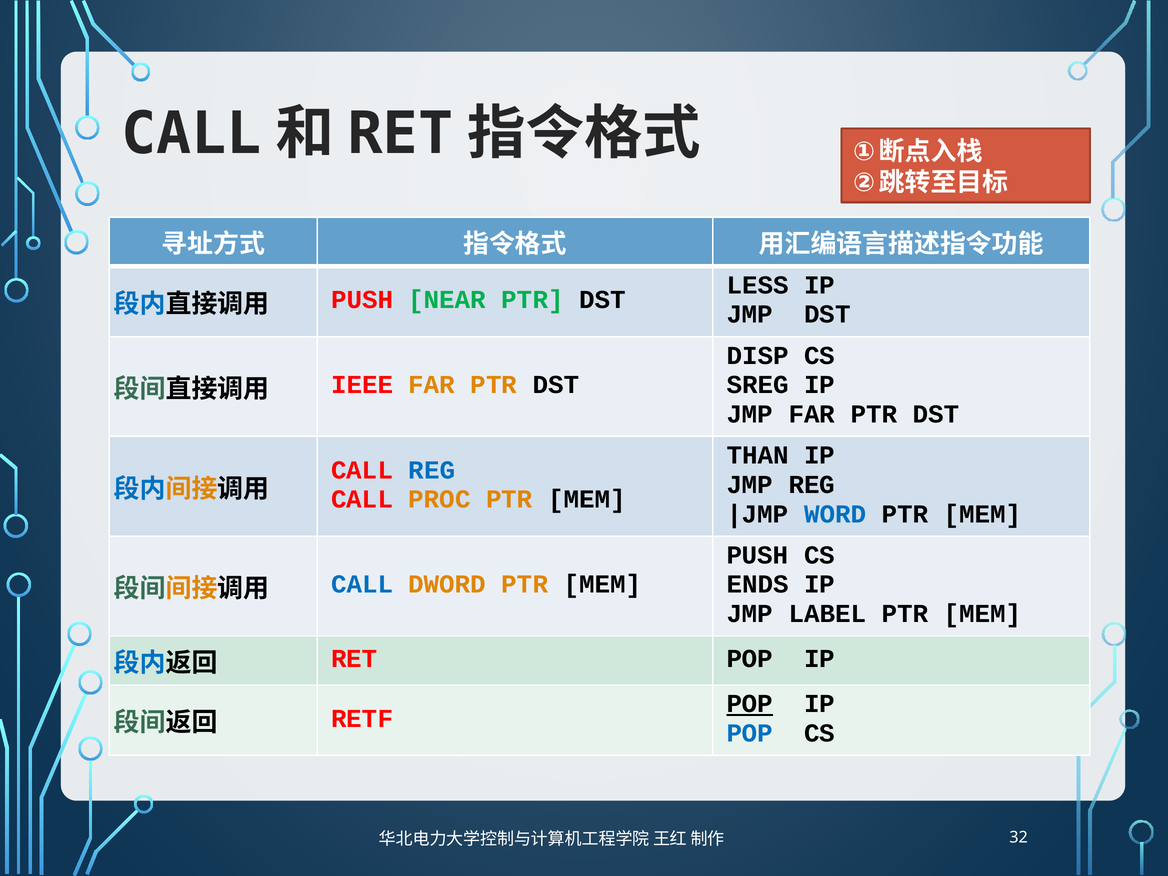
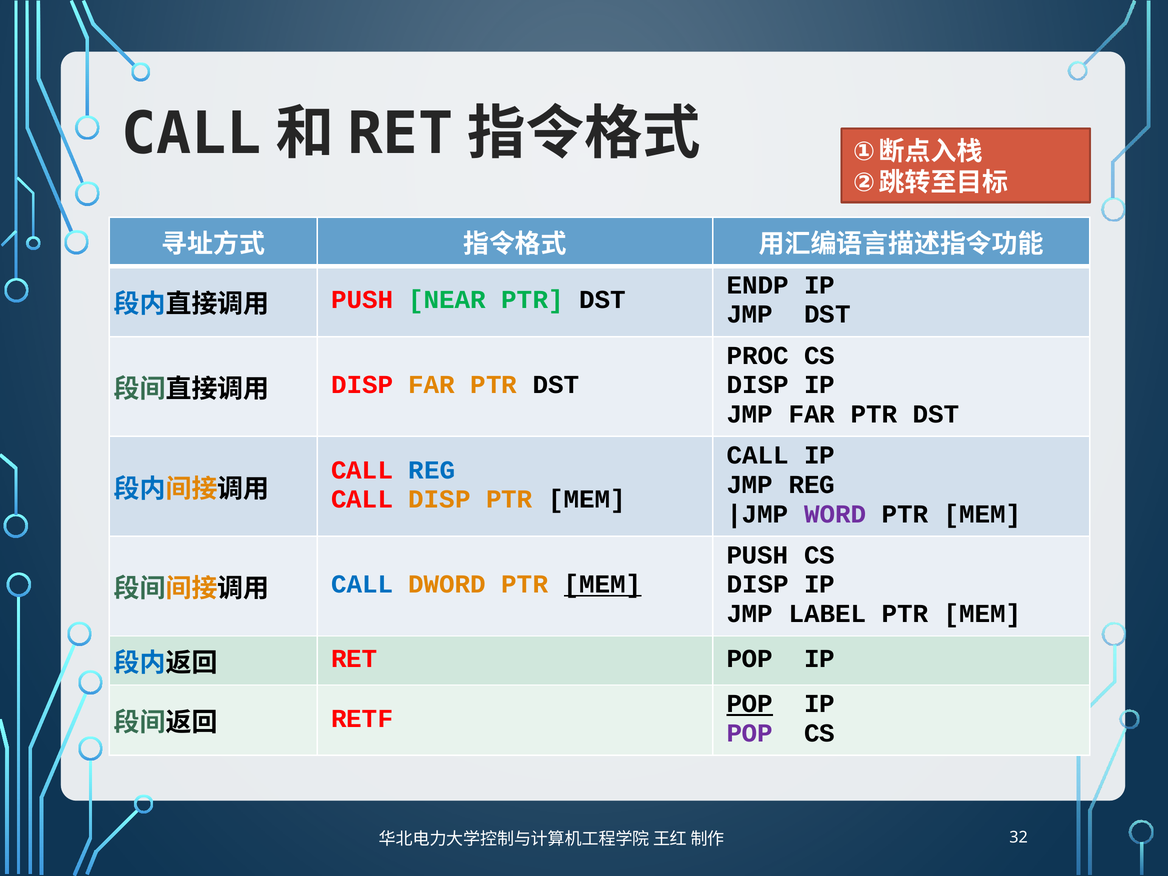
LESS: LESS -> ENDP
DISP: DISP -> PROC
SREG at (758, 385): SREG -> DISP
IEEE at (362, 385): IEEE -> DISP
THAN at (758, 455): THAN -> CALL
CALL PROC: PROC -> DISP
WORD colour: blue -> purple
ENDS at (758, 584): ENDS -> DISP
MEM at (603, 584) underline: none -> present
POP at (750, 733) colour: blue -> purple
